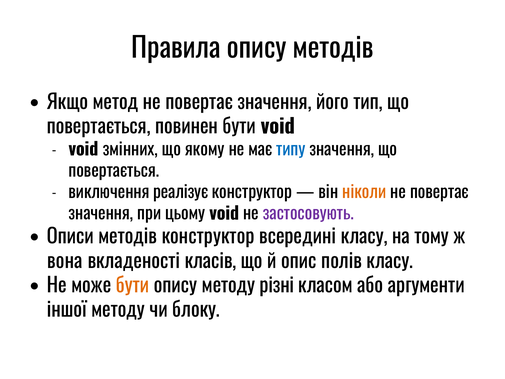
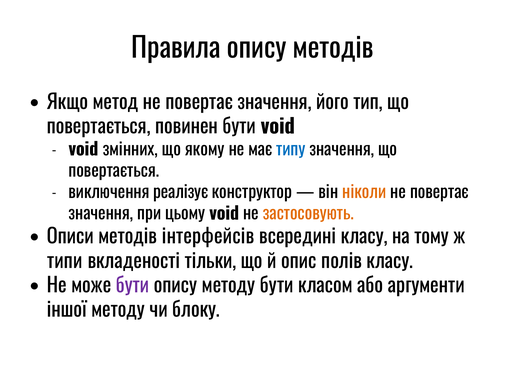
застосовують colour: purple -> orange
методів конструктор: конструктор -> інтерфейсів
вона: вона -> типи
класів: класів -> тільки
бути at (133, 286) colour: orange -> purple
методу різні: різні -> бути
